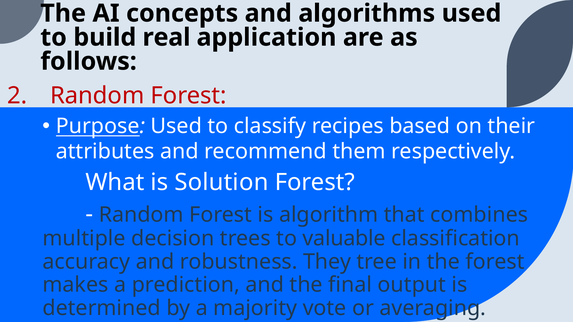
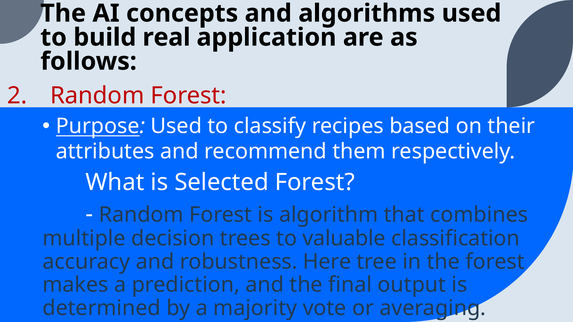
is Solution: Solution -> Selected
They: They -> Here
